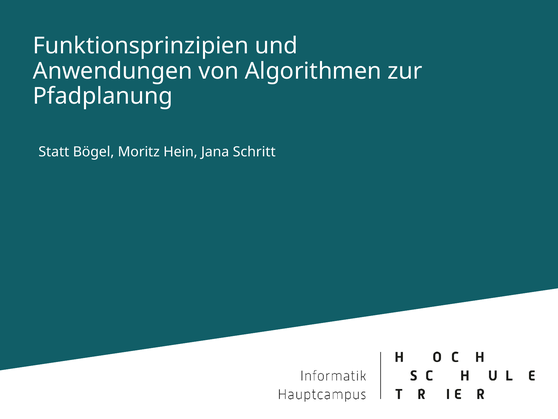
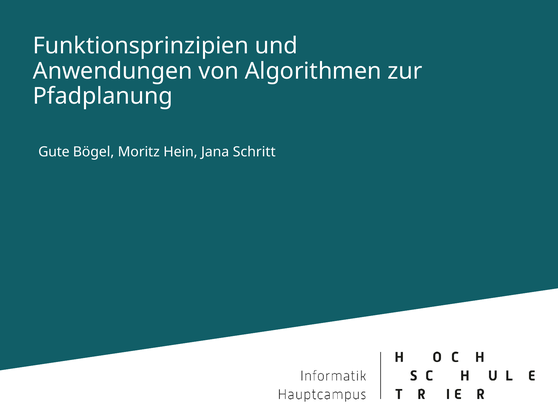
Statt: Statt -> Gute
